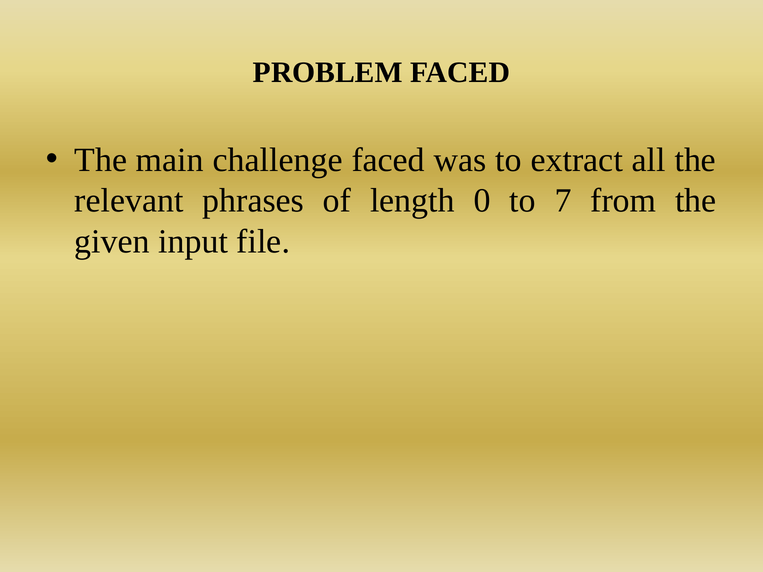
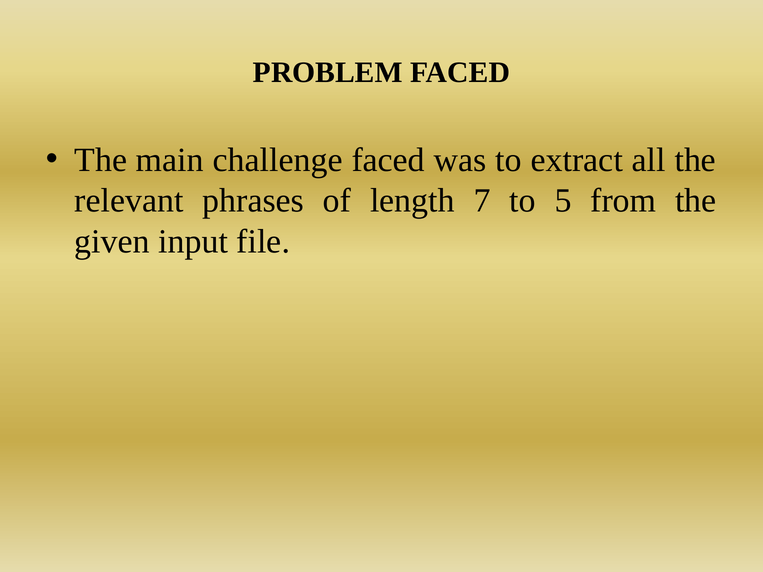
0: 0 -> 7
7: 7 -> 5
